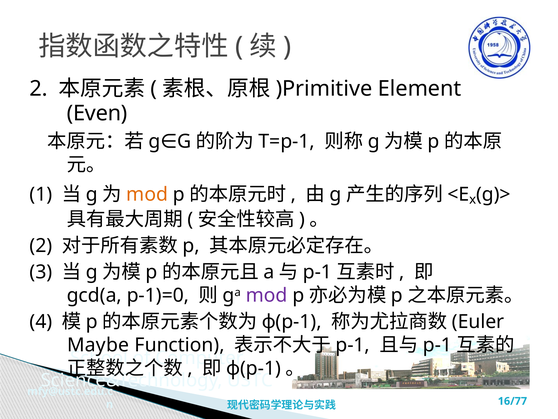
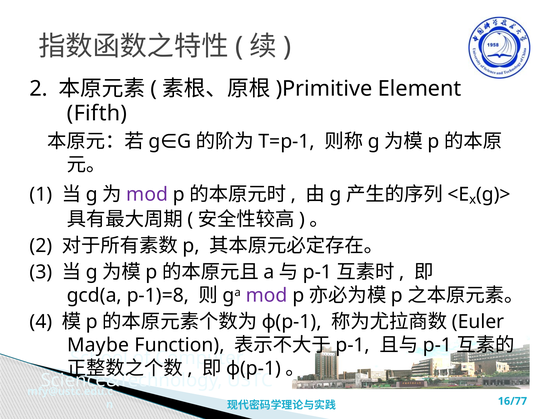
Even: Even -> Fifth
mod at (147, 194) colour: orange -> purple
p-1)=0: p-1)=0 -> p-1)=8
